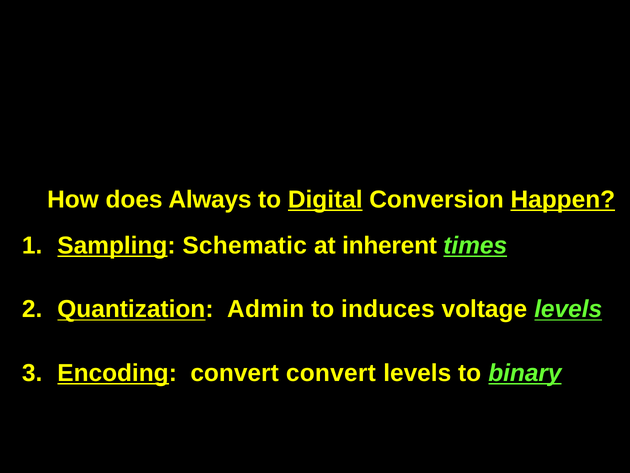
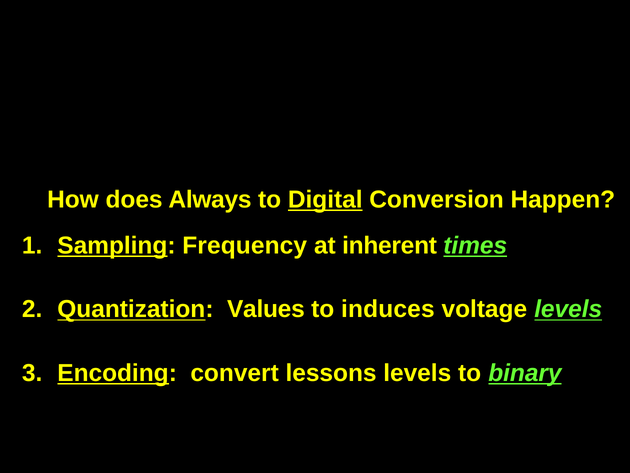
Happen underline: present -> none
Schematic: Schematic -> Frequency
Admin: Admin -> Values
convert convert: convert -> lessons
